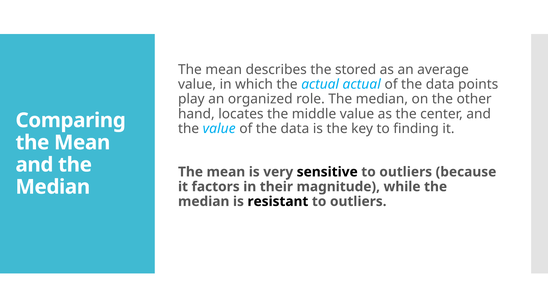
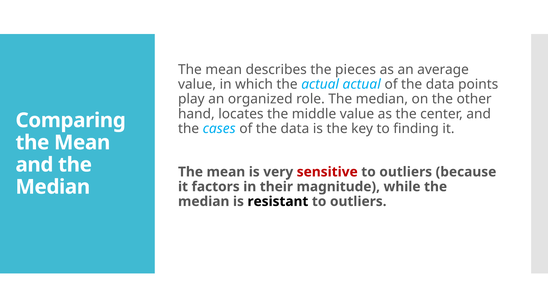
stored: stored -> pieces
the value: value -> cases
sensitive colour: black -> red
